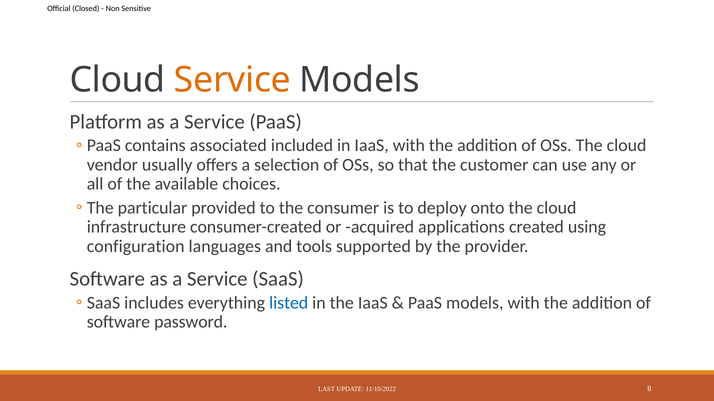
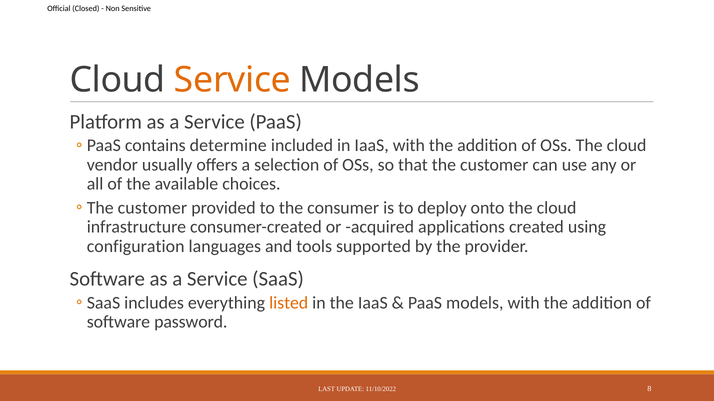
associated: associated -> determine
particular at (152, 208): particular -> customer
listed colour: blue -> orange
